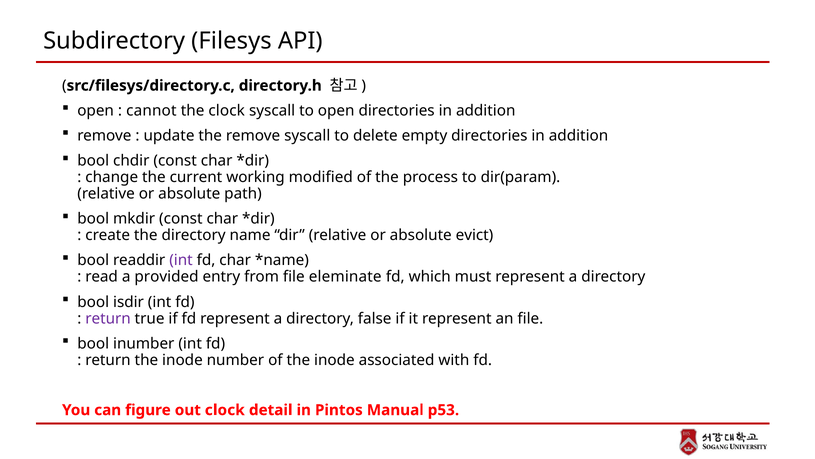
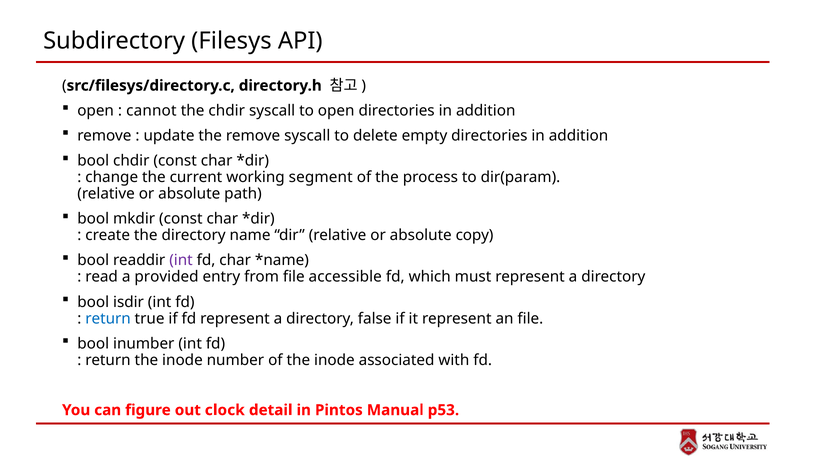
the clock: clock -> chdir
modified: modified -> segment
evict: evict -> copy
eleminate: eleminate -> accessible
return at (108, 318) colour: purple -> blue
